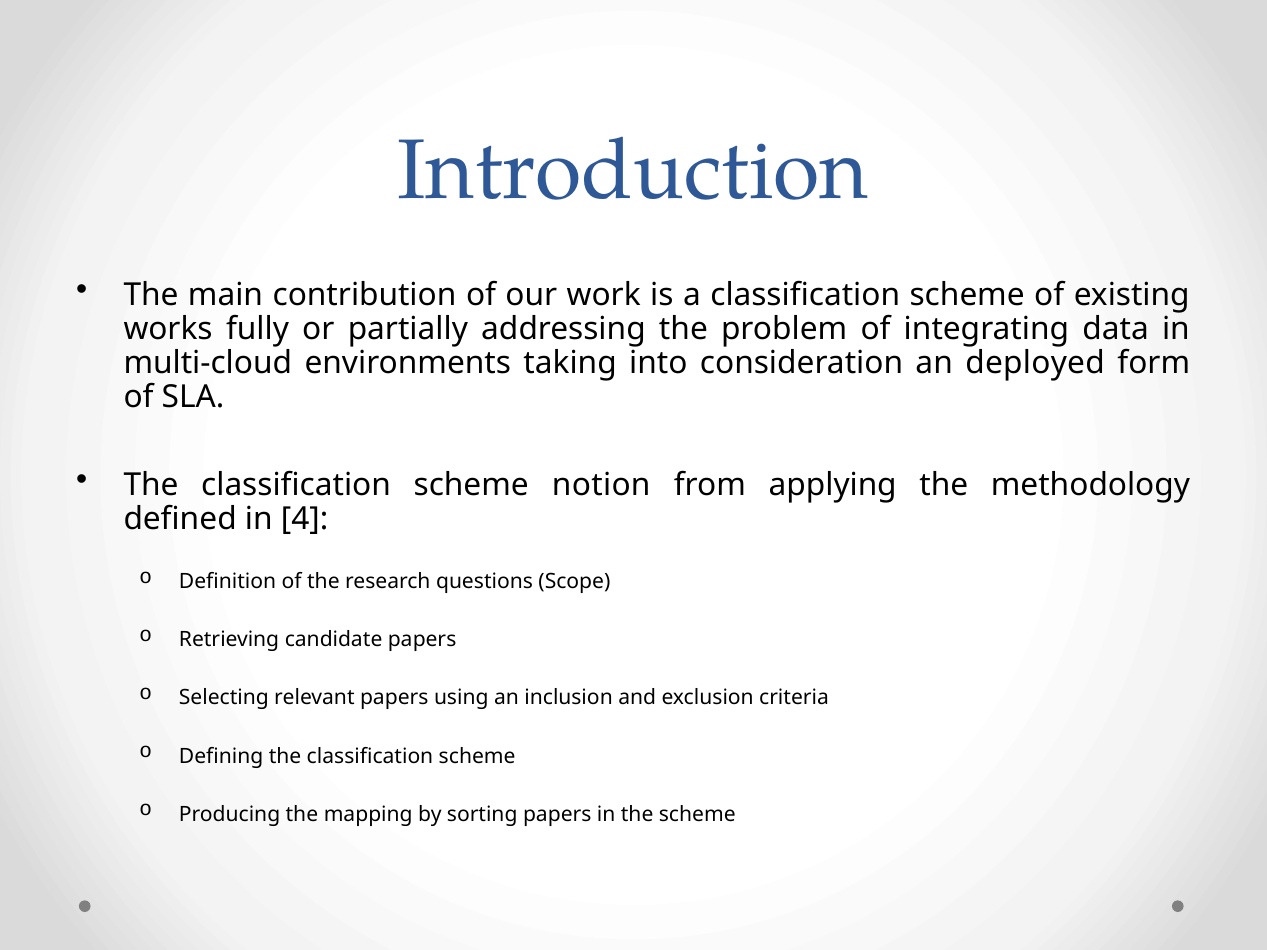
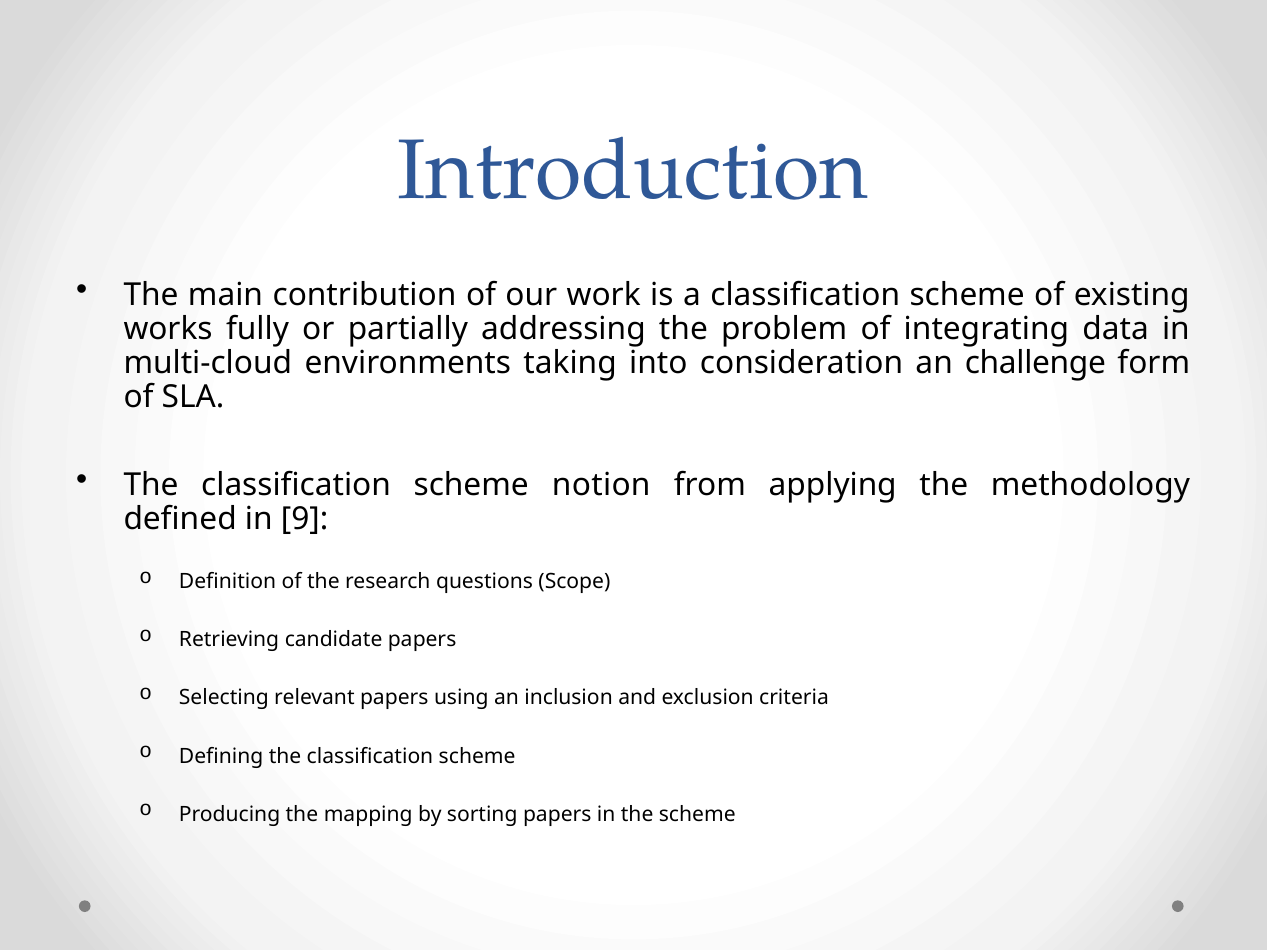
deployed: deployed -> challenge
4: 4 -> 9
